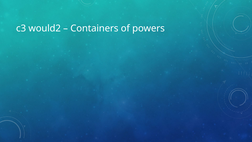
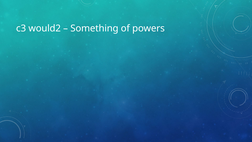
Containers: Containers -> Something
